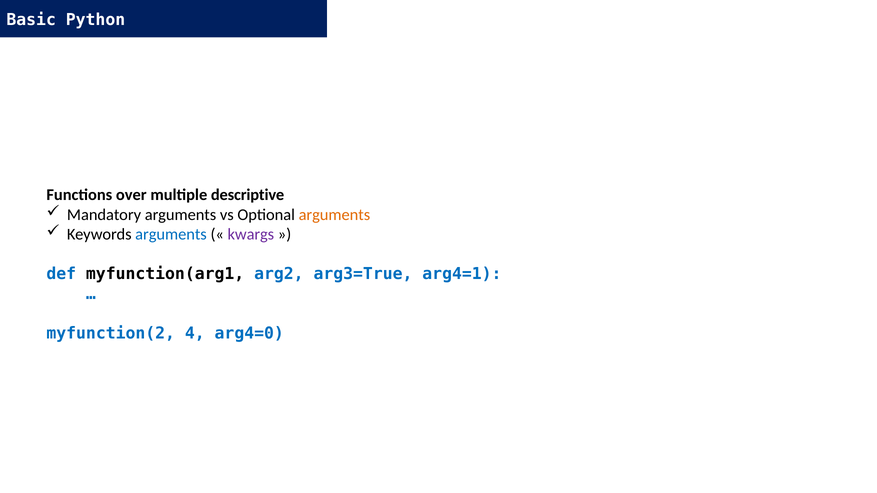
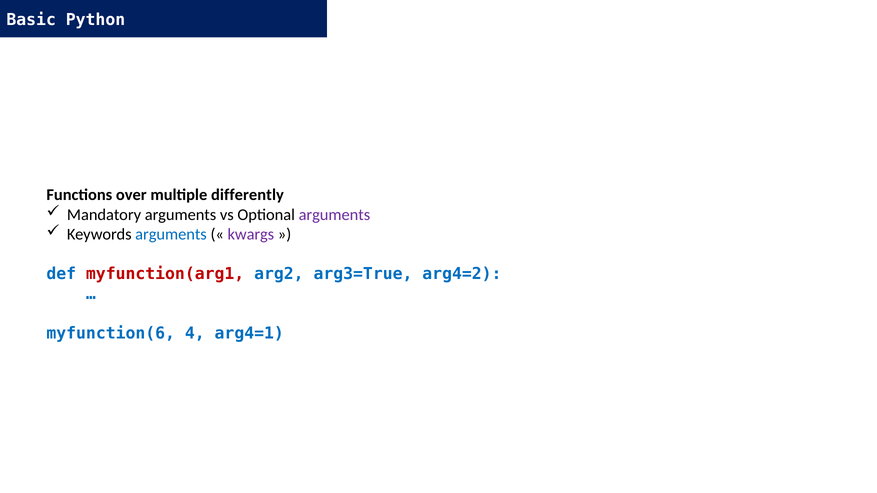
descriptive: descriptive -> differently
arguments at (334, 215) colour: orange -> purple
myfunction(arg1 colour: black -> red
arg4=1: arg4=1 -> arg4=2
myfunction(2: myfunction(2 -> myfunction(6
arg4=0: arg4=0 -> arg4=1
